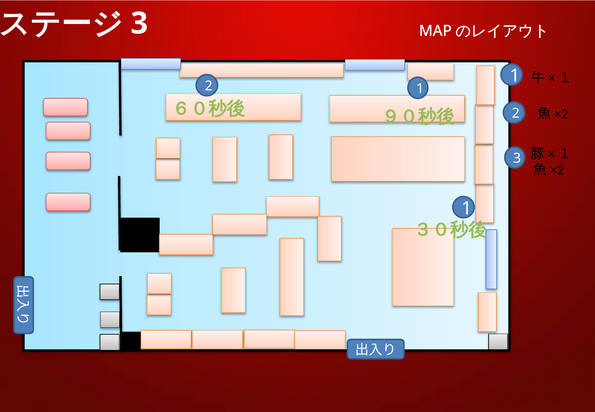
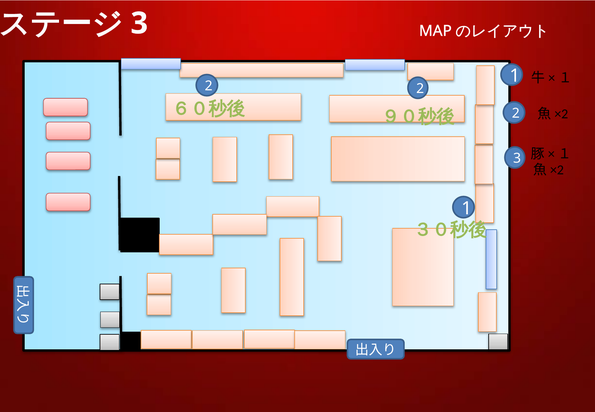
2 1: 1 -> 2
